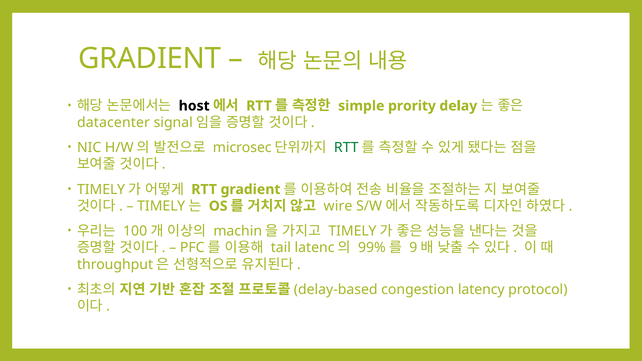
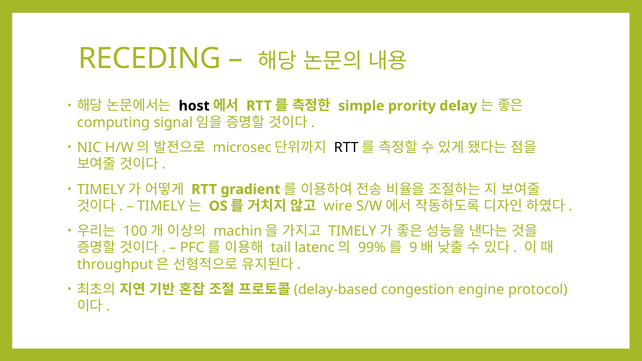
GRADIENT at (150, 58): GRADIENT -> RECEDING
datacenter: datacenter -> computing
RTT at (346, 148) colour: green -> black
latency: latency -> engine
